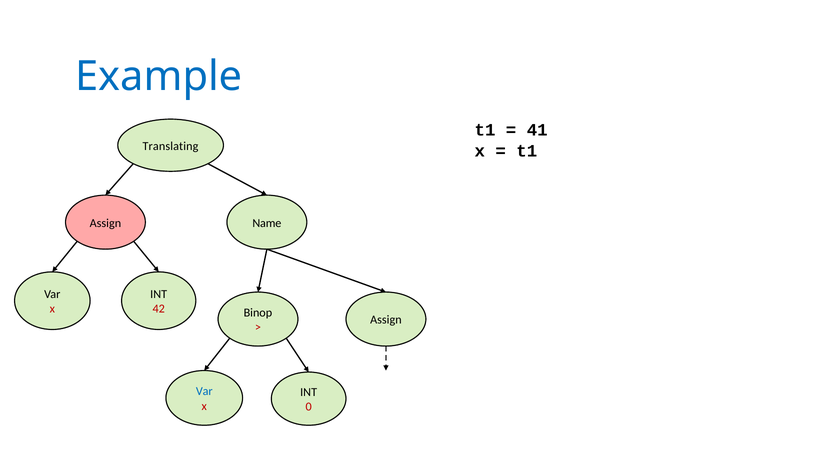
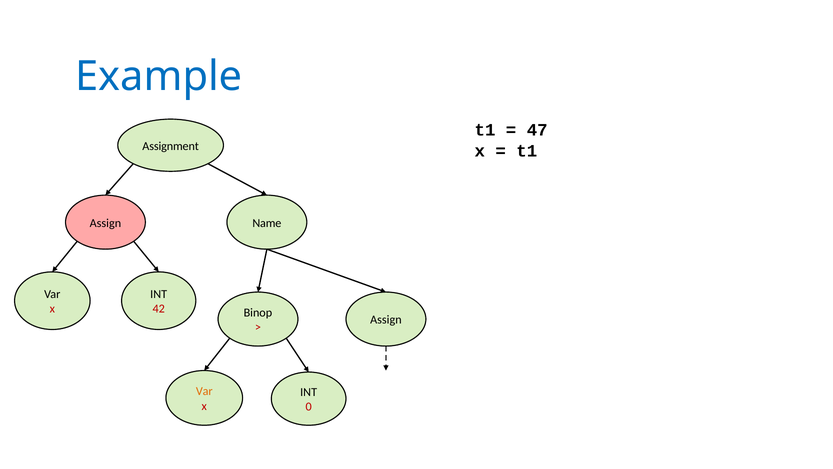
41: 41 -> 47
Translating: Translating -> Assignment
Var at (204, 391) colour: blue -> orange
